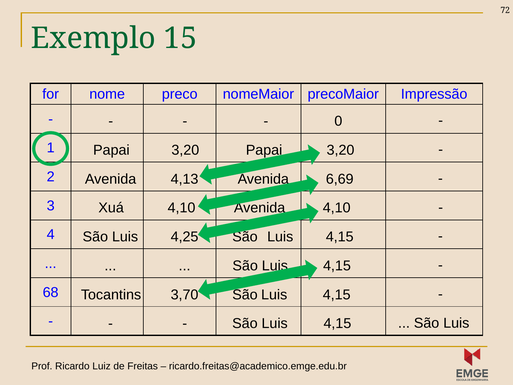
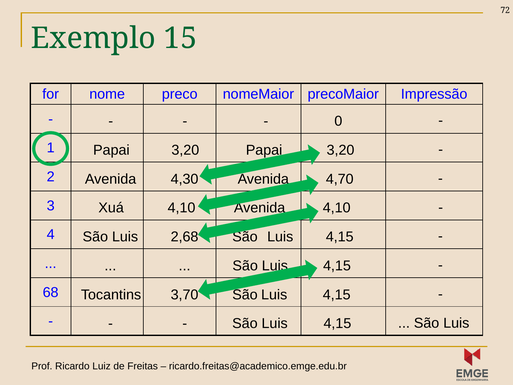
4,13: 4,13 -> 4,30
6,69: 6,69 -> 4,70
4,25: 4,25 -> 2,68
